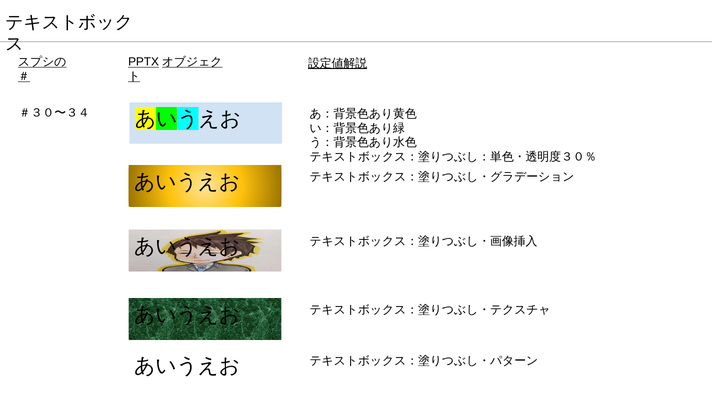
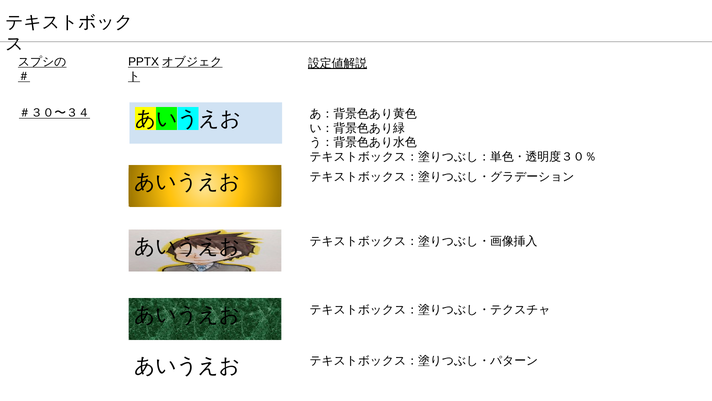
＃３０〜３４ underline: none -> present
